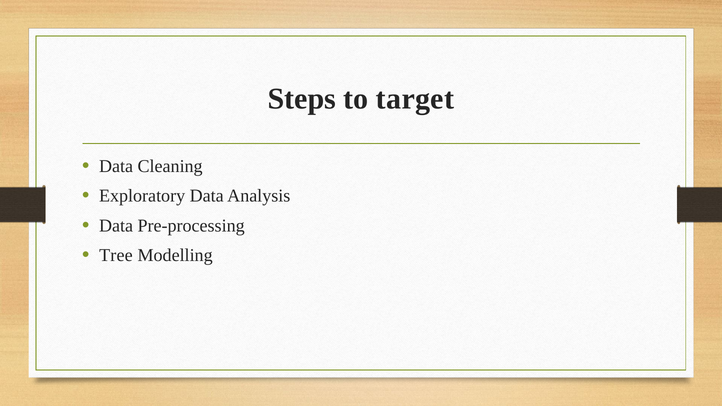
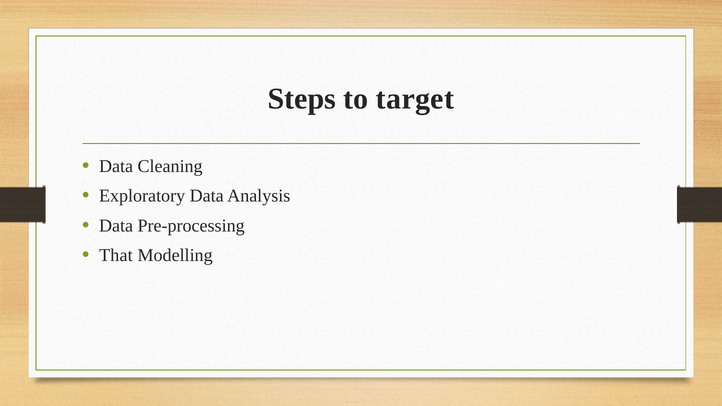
Tree: Tree -> That
